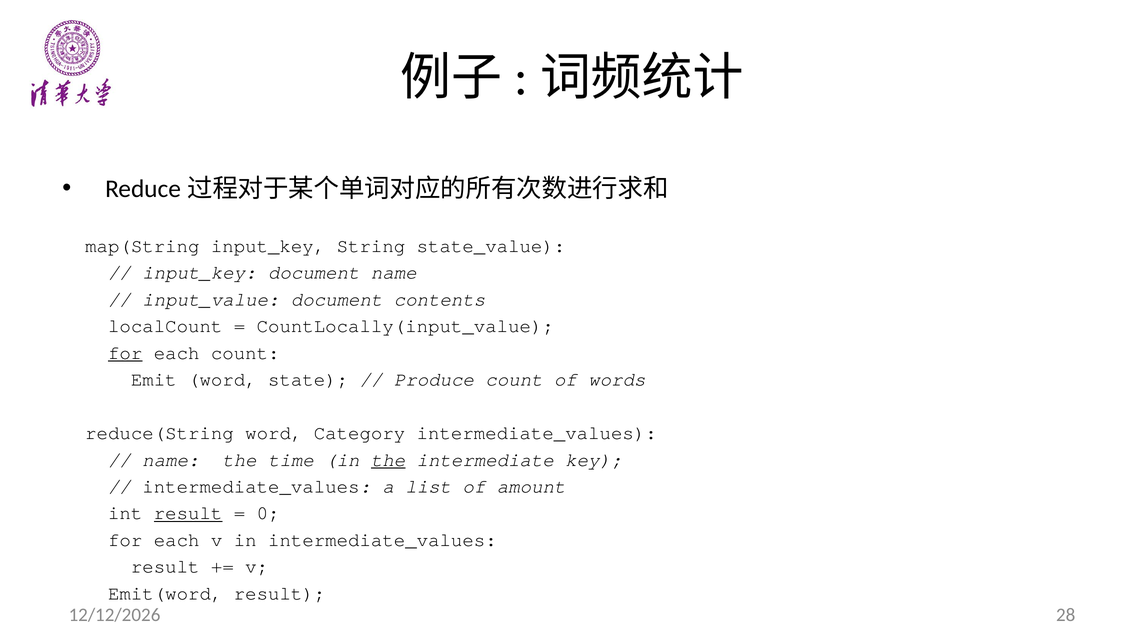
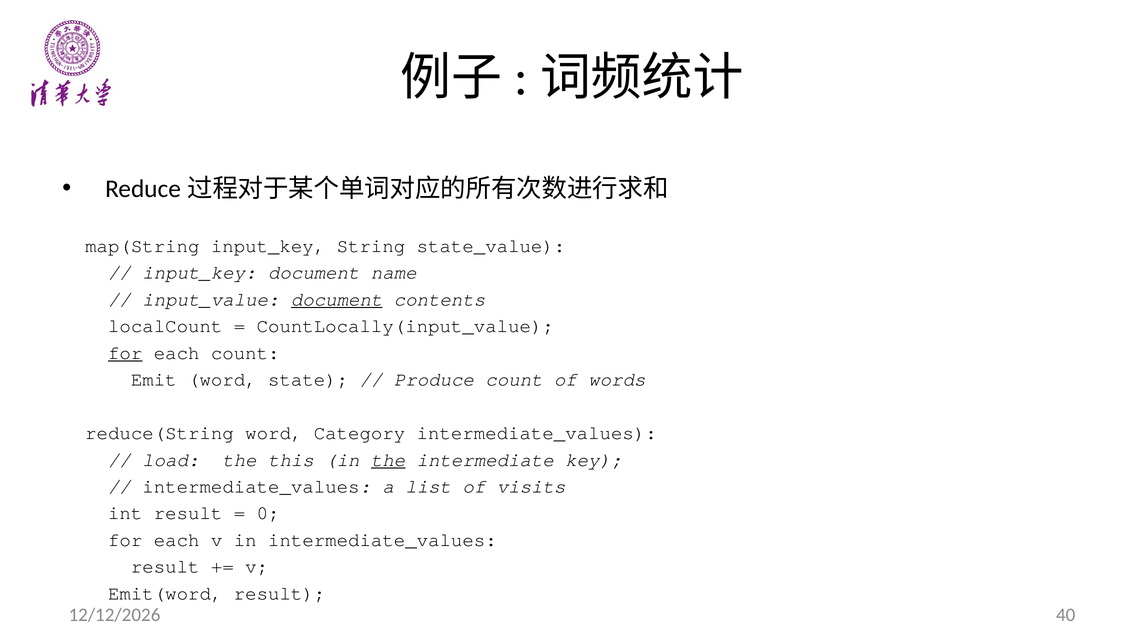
document at (337, 299) underline: none -> present
name at (171, 459): name -> load
time: time -> this
amount: amount -> visits
result at (188, 513) underline: present -> none
28: 28 -> 40
